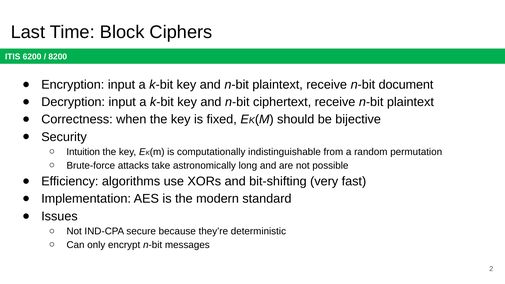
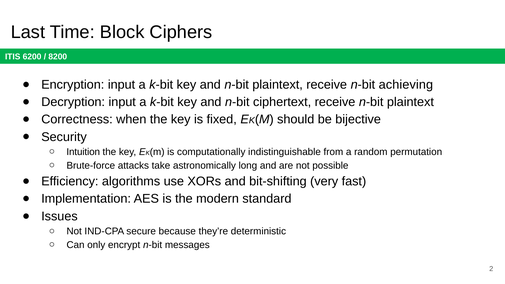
document: document -> achieving
